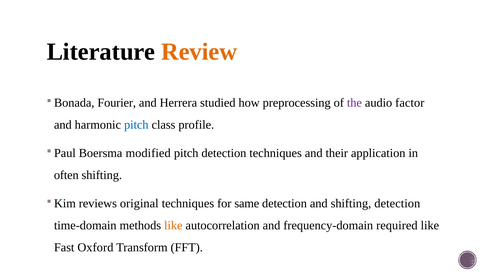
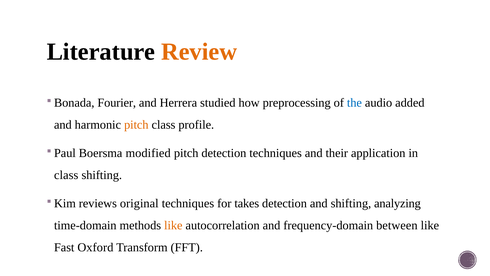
the colour: purple -> blue
factor: factor -> added
pitch at (136, 125) colour: blue -> orange
often at (66, 175): often -> class
same: same -> takes
shifting detection: detection -> analyzing
required: required -> between
